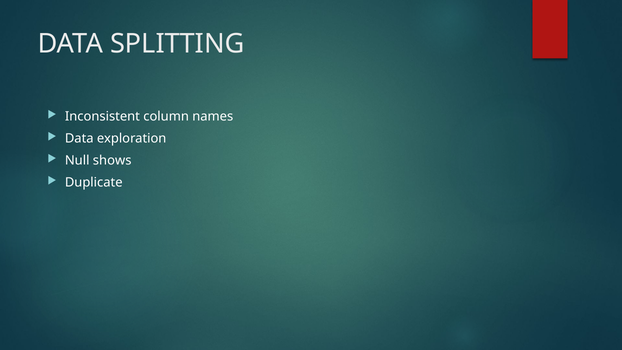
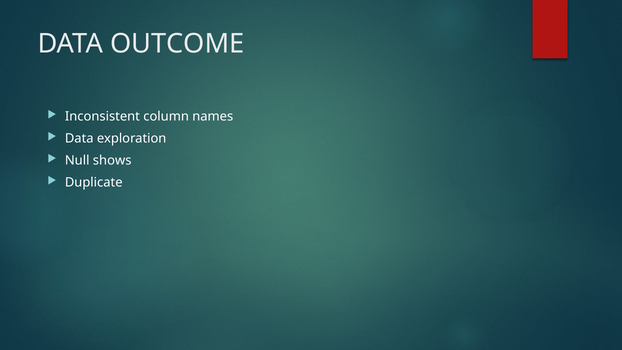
SPLITTING: SPLITTING -> OUTCOME
